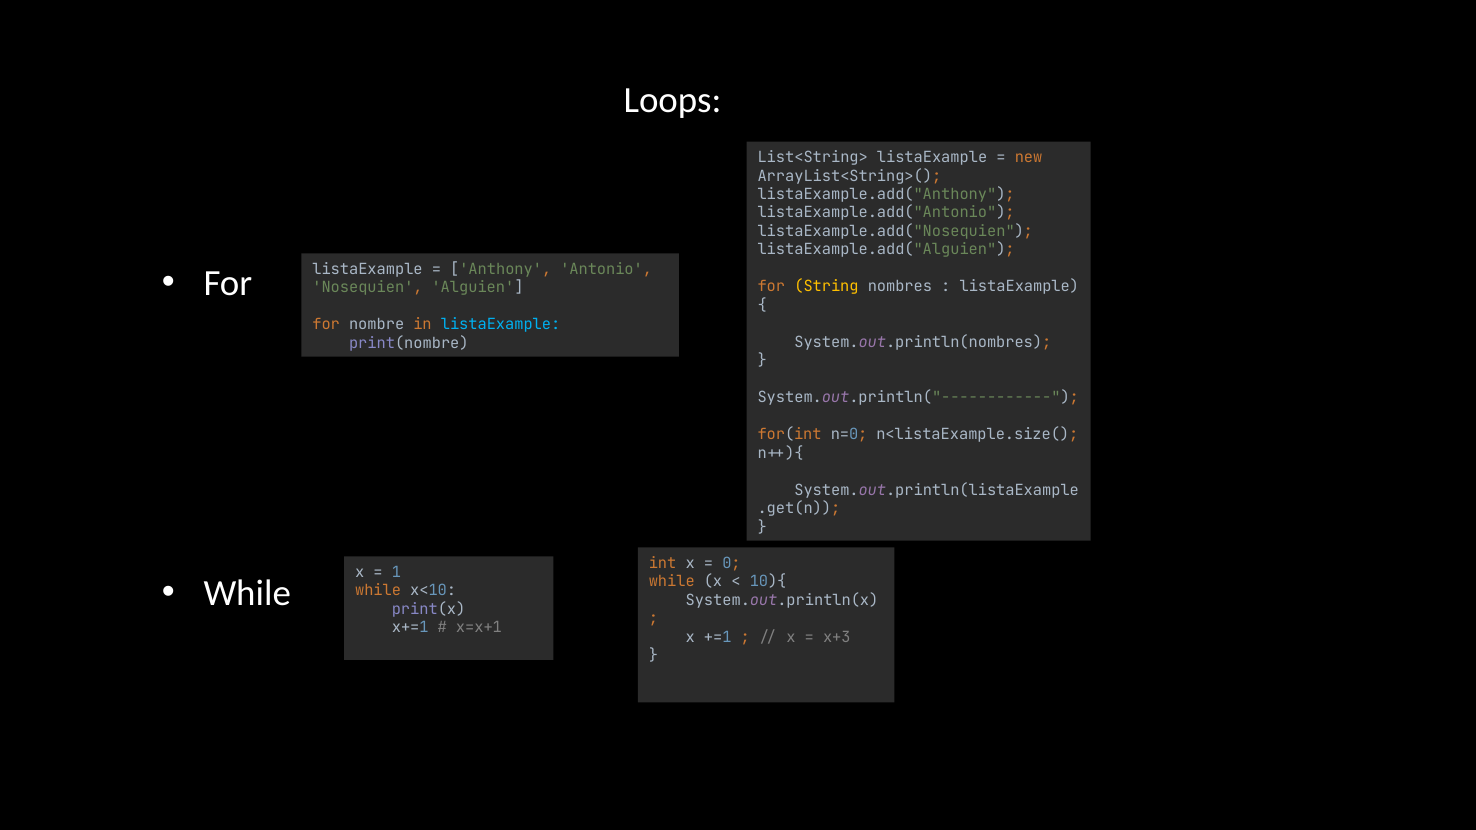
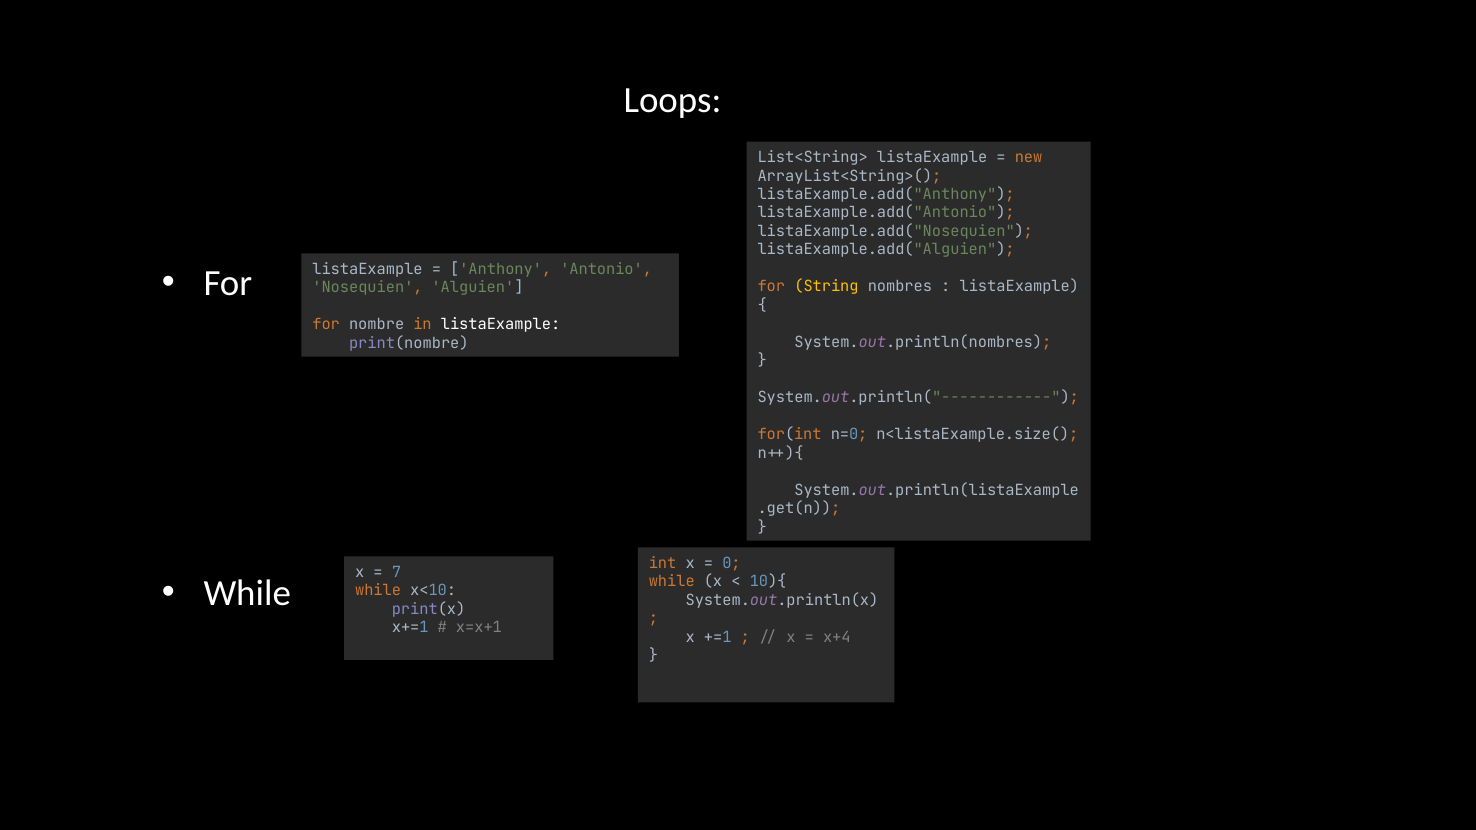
listaExample at (501, 325) colour: light blue -> white
1: 1 -> 7
x+3: x+3 -> x+4
